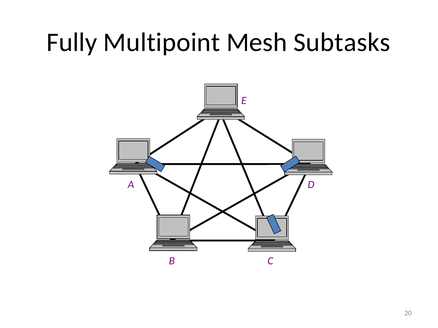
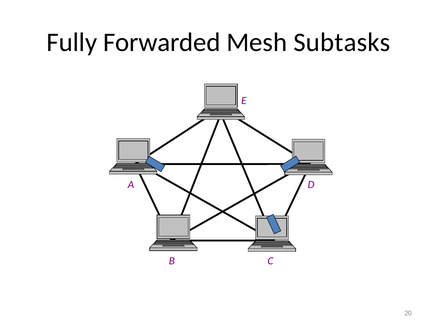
Multipoint: Multipoint -> Forwarded
